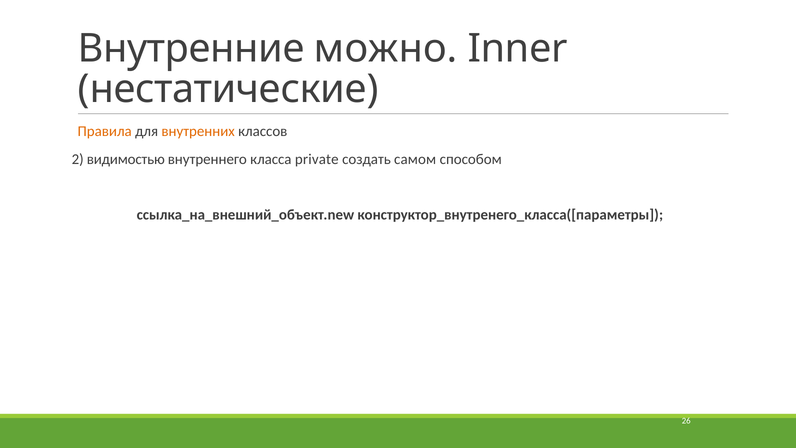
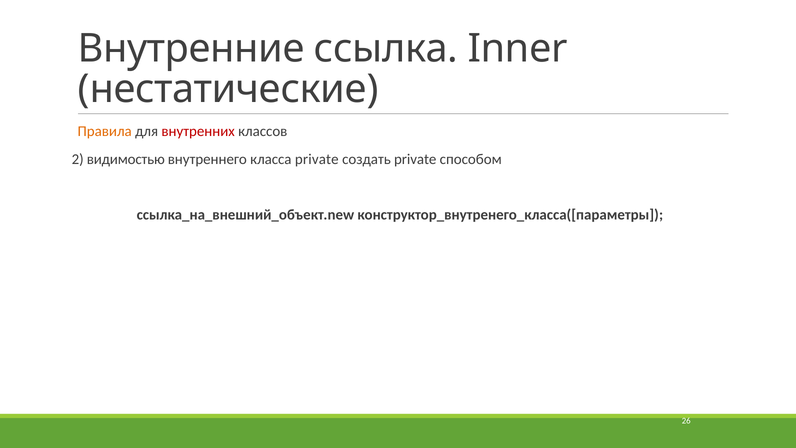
можно: можно -> ссылка
внутренних colour: orange -> red
создать самом: самом -> private
